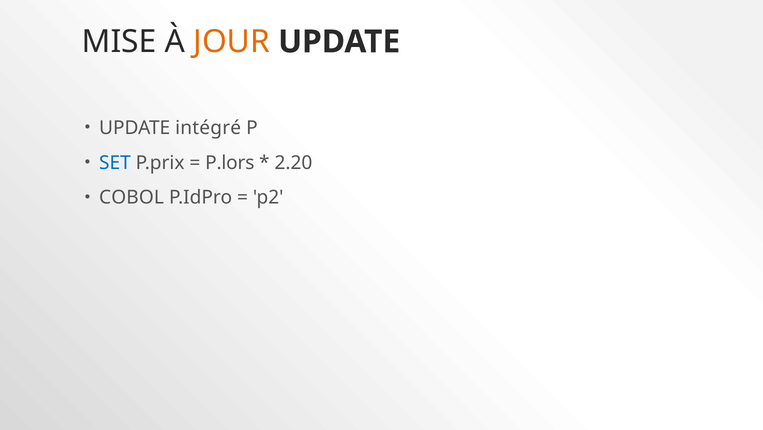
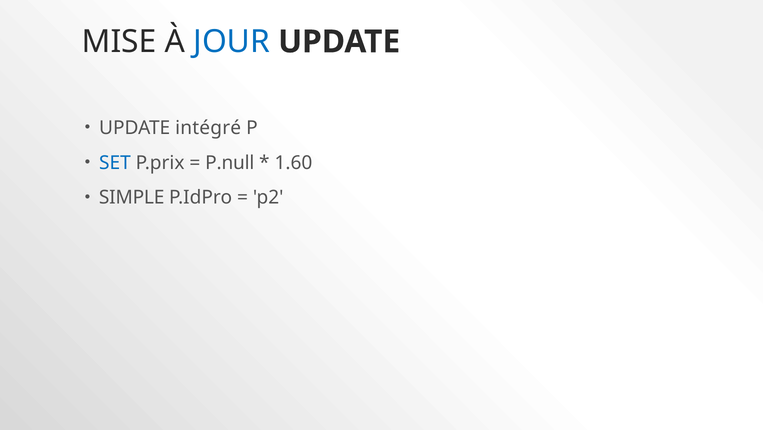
JOUR colour: orange -> blue
P.lors: P.lors -> P.null
2.20: 2.20 -> 1.60
COBOL: COBOL -> SIMPLE
